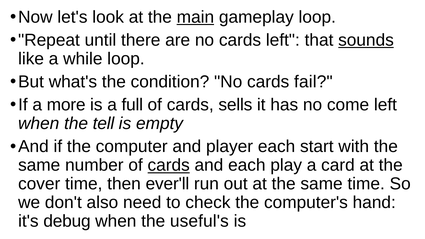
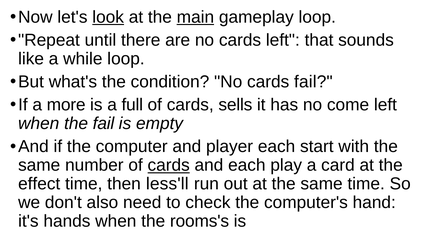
look underline: none -> present
sounds underline: present -> none
the tell: tell -> fail
cover: cover -> effect
ever'll: ever'll -> less'll
debug: debug -> hands
useful's: useful's -> rooms's
